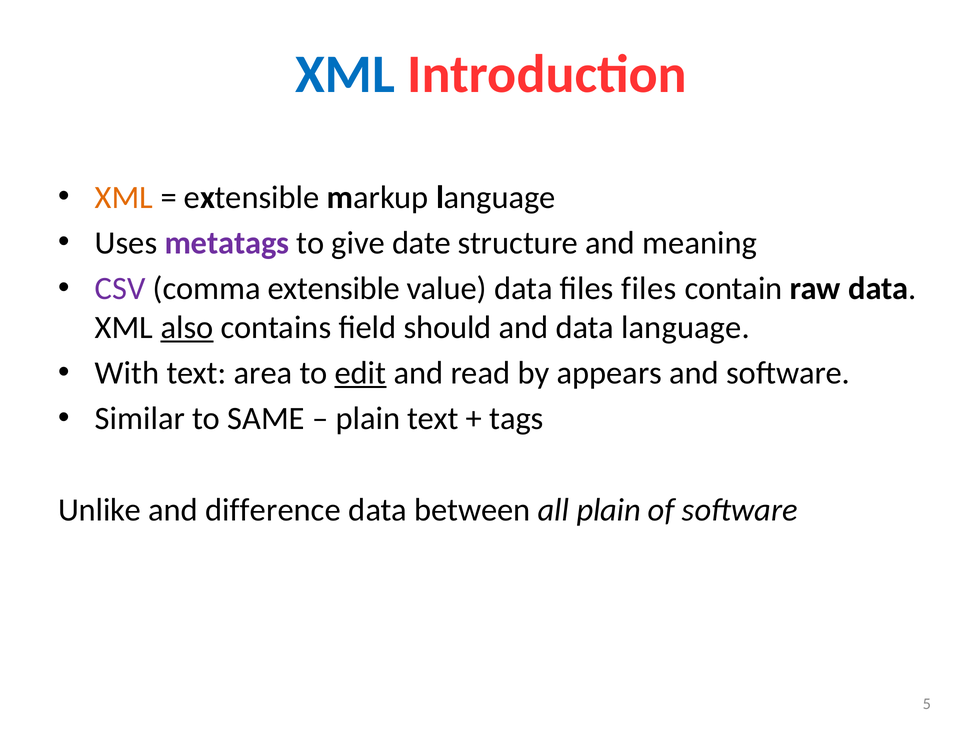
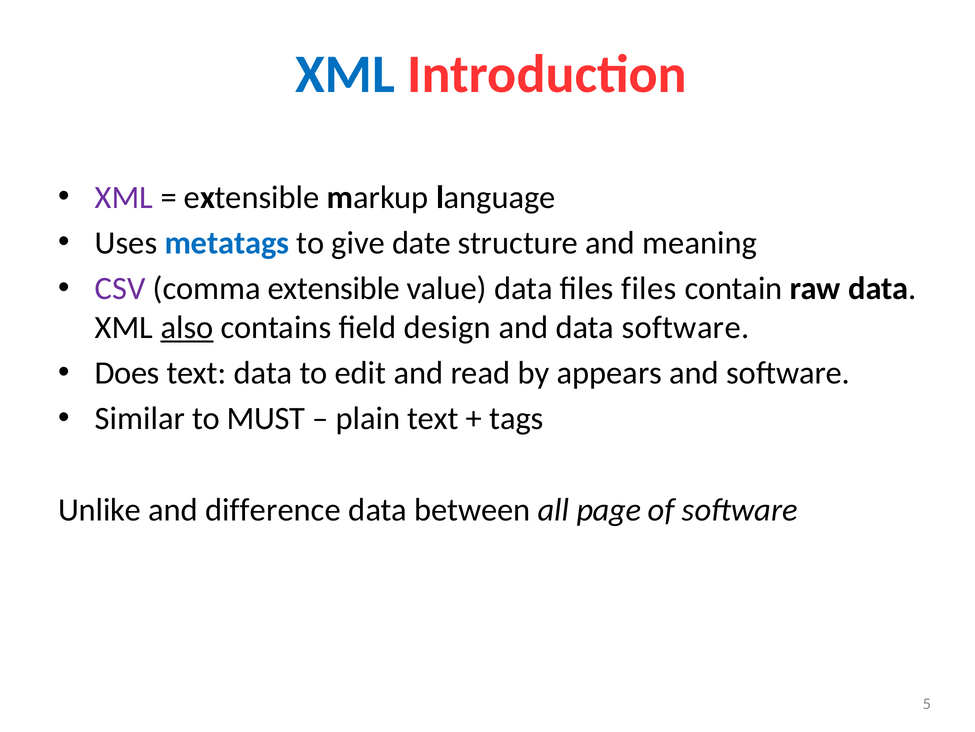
XML at (124, 197) colour: orange -> purple
metatags colour: purple -> blue
should: should -> design
data language: language -> software
With: With -> Does
text area: area -> data
edit underline: present -> none
SAME: SAME -> MUST
all plain: plain -> page
